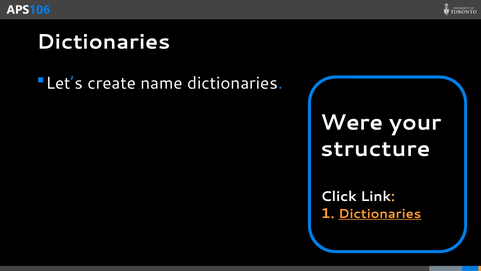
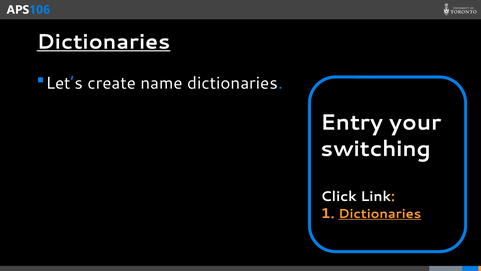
Dictionaries at (104, 42) underline: none -> present
Were: Were -> Entry
structure: structure -> switching
